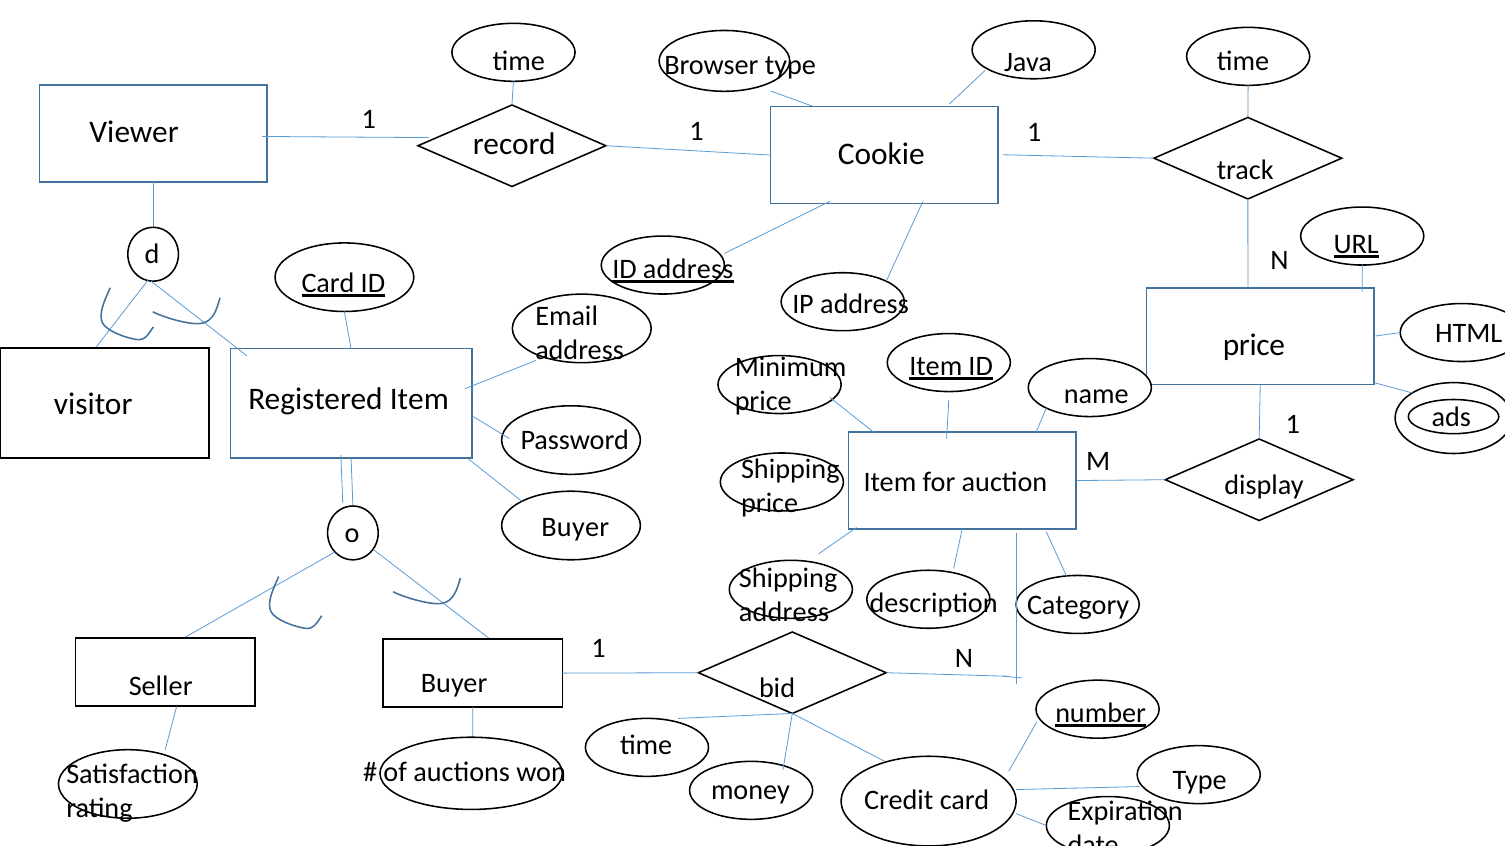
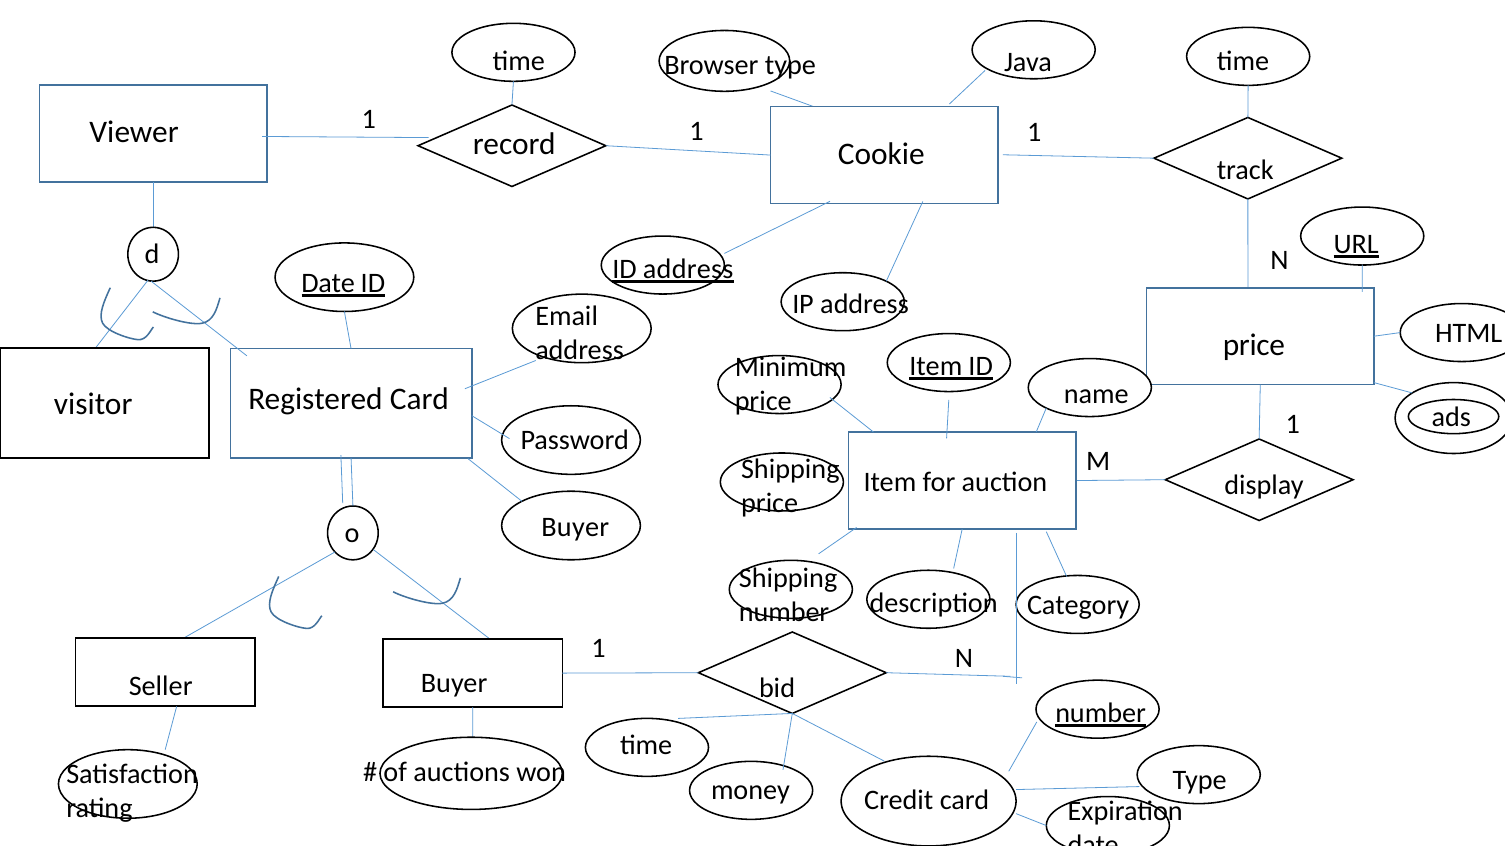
Card at (328, 284): Card -> Date
Registered Item: Item -> Card
address at (784, 612): address -> number
